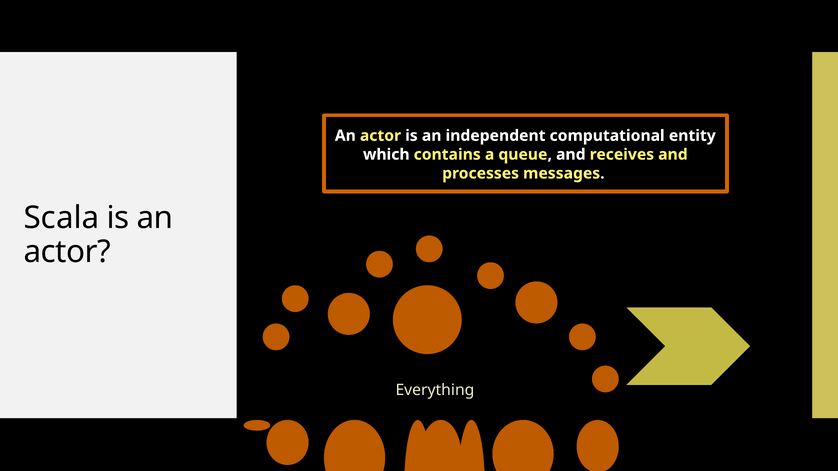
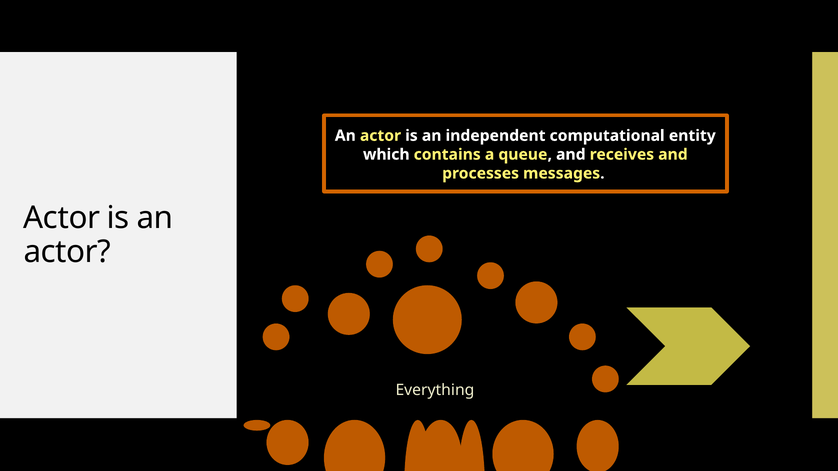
Scala at (62, 218): Scala -> Actor
